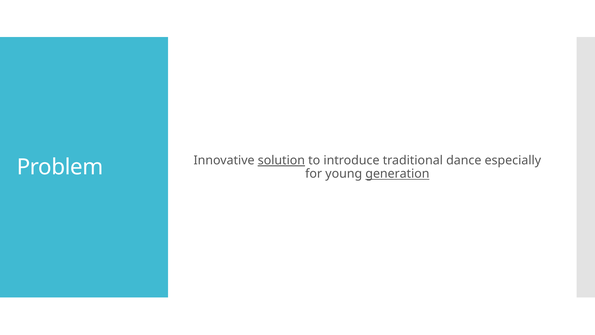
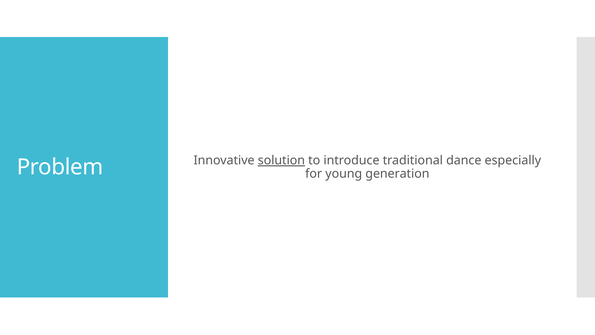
generation underline: present -> none
